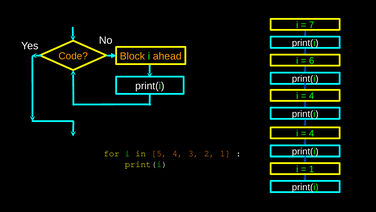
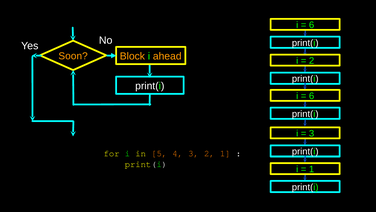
7 at (312, 25): 7 -> 6
Code: Code -> Soon
6 at (312, 61): 6 -> 2
4 at (312, 96): 4 -> 6
4 at (312, 133): 4 -> 3
